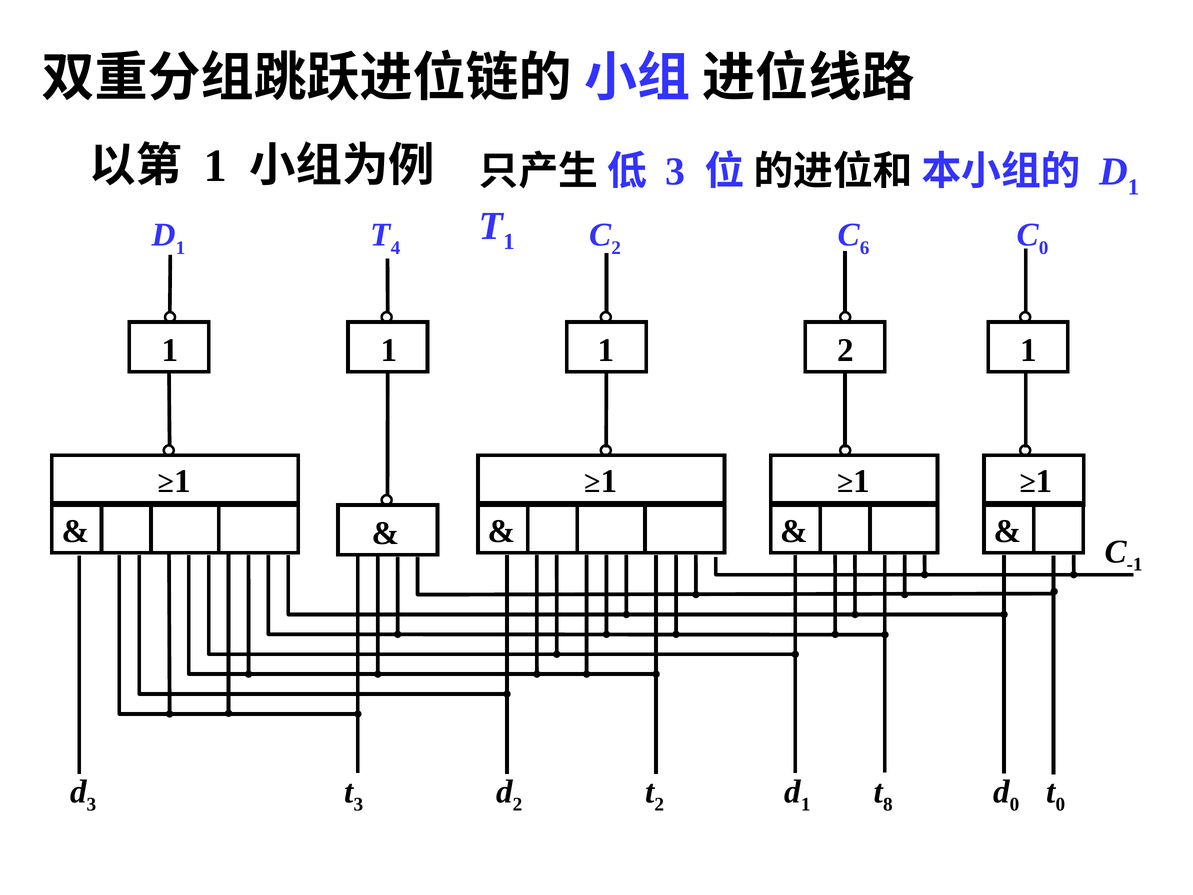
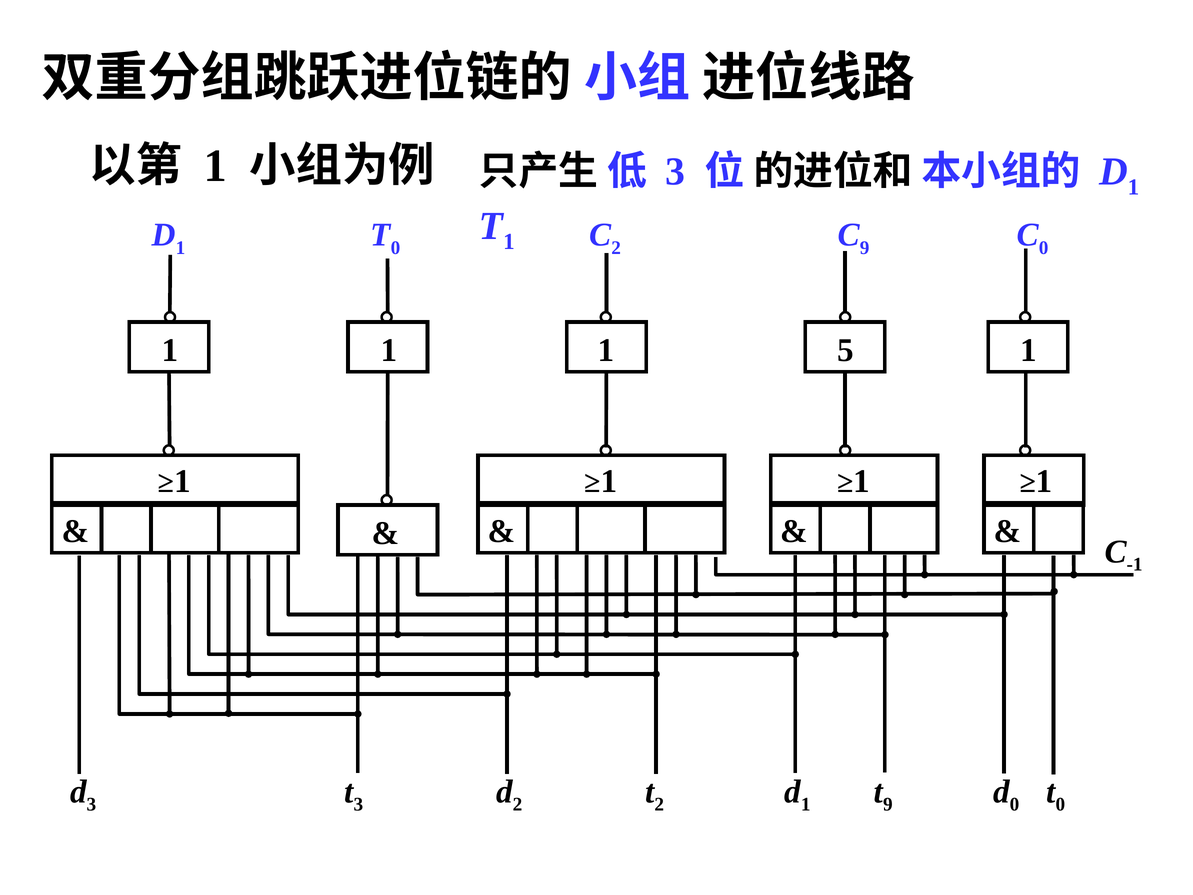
6 at (865, 248): 6 -> 9
4 at (396, 248): 4 -> 0
1 2: 2 -> 5
8 at (888, 804): 8 -> 9
